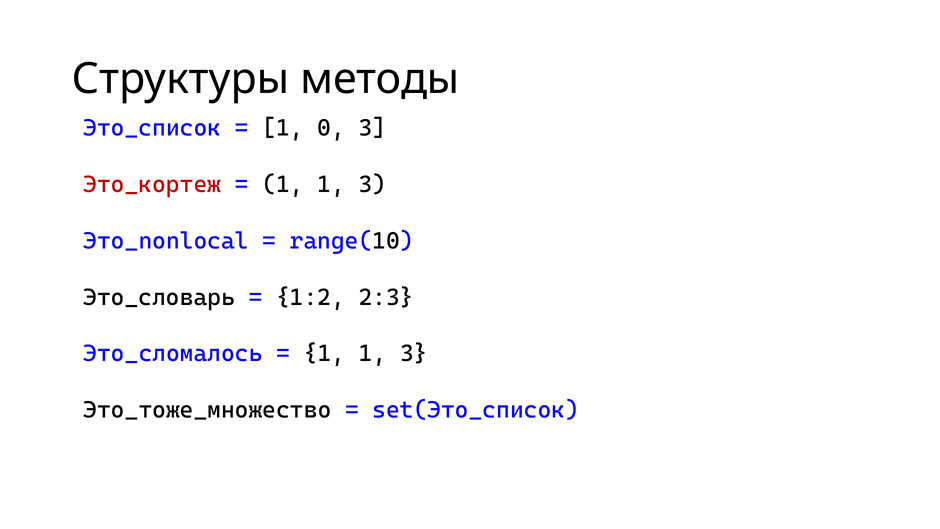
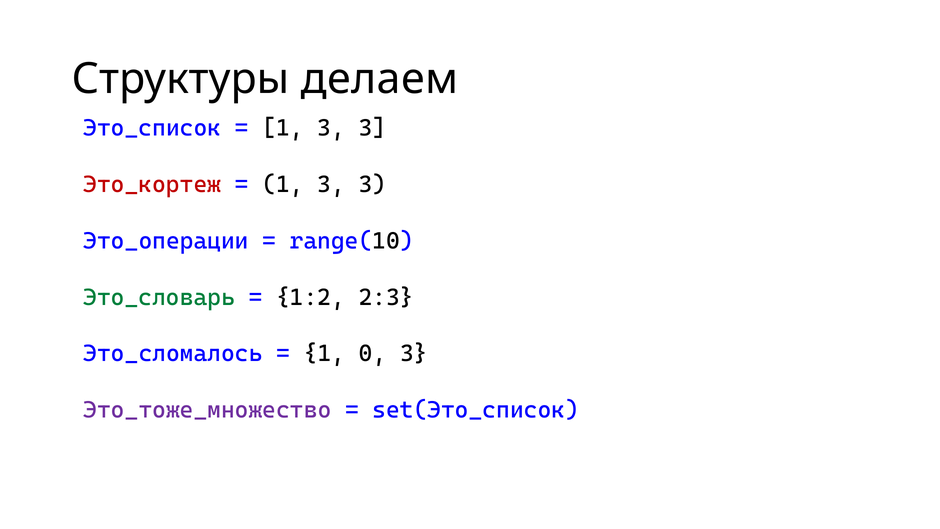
методы: методы -> делаем
0 at (331, 128): 0 -> 3
1 at (331, 184): 1 -> 3
Это_nonlocal: Это_nonlocal -> Это_операции
Это_словарь colour: black -> green
1 at (373, 354): 1 -> 0
Это_тоже_множество colour: black -> purple
